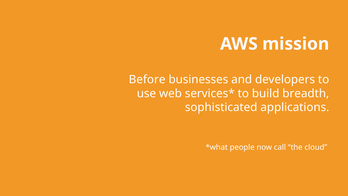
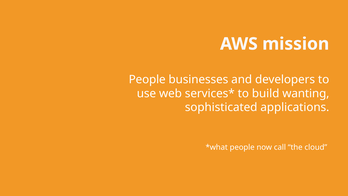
Before at (147, 79): Before -> People
breadth: breadth -> wanting
